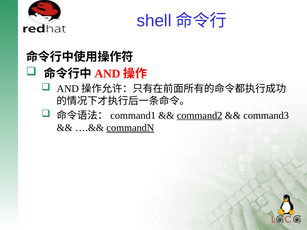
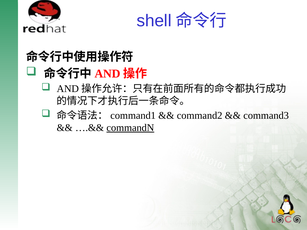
command2 underline: present -> none
